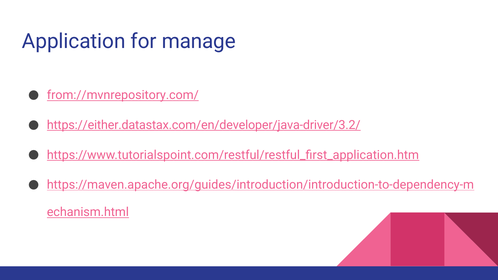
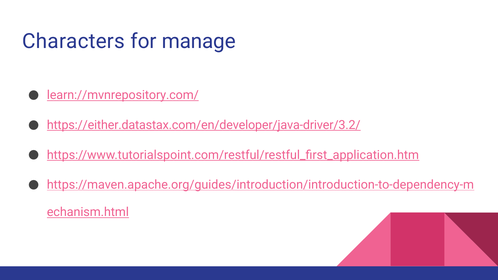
Application: Application -> Characters
from://mvnrepository.com/: from://mvnrepository.com/ -> learn://mvnrepository.com/
